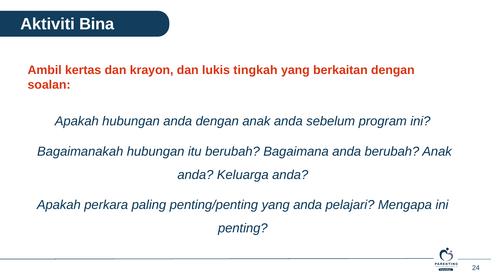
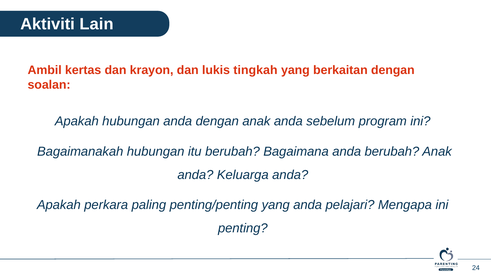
Bina: Bina -> Lain
